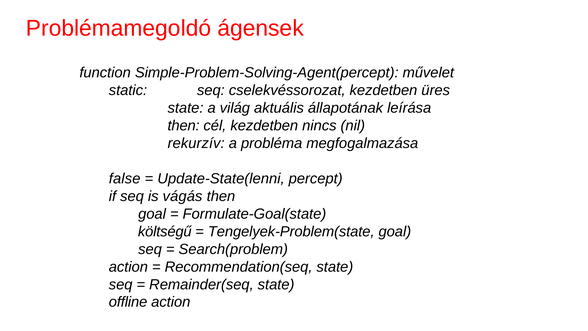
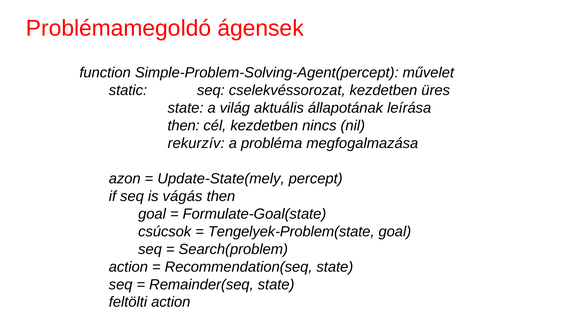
false: false -> azon
Update-State(lenni: Update-State(lenni -> Update-State(mely
költségű: költségű -> csúcsok
offline: offline -> feltölti
